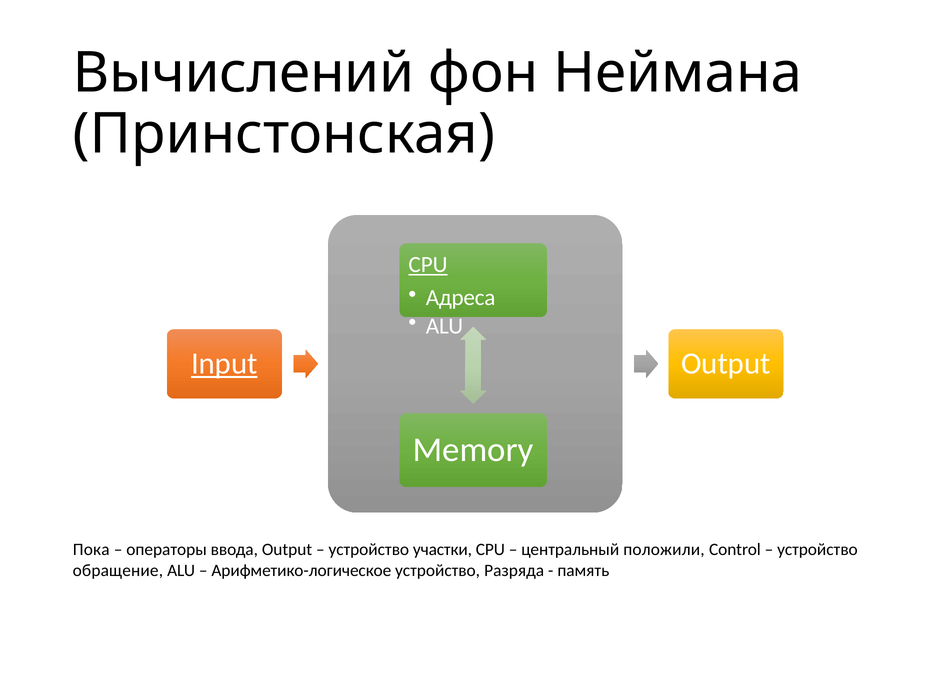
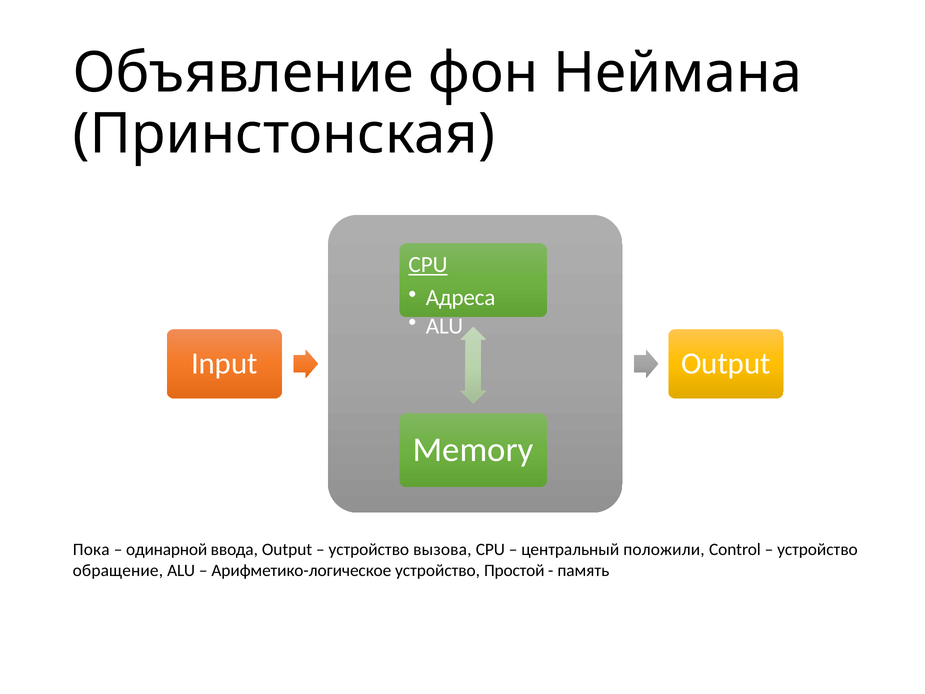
Вычислений: Вычислений -> Объявление
Input underline: present -> none
операторы: операторы -> одинарной
участки: участки -> вызова
Разряда: Разряда -> Простой
